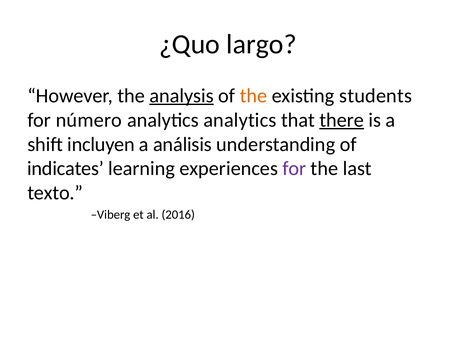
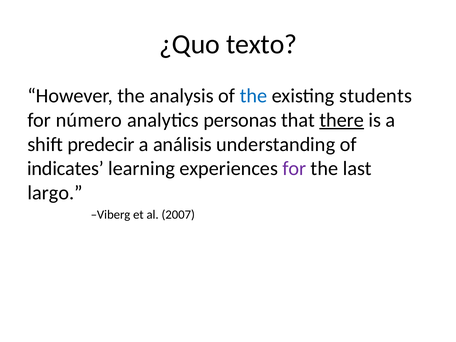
largo: largo -> texto
analysis underline: present -> none
the at (253, 96) colour: orange -> blue
analytics analytics: analytics -> personas
incluyen: incluyen -> predecir
texto: texto -> largo
2016: 2016 -> 2007
